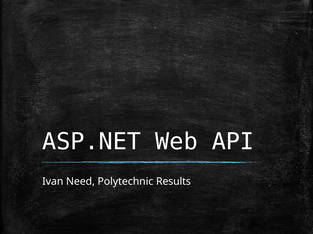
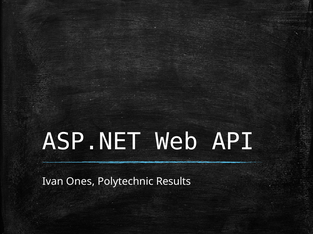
Need: Need -> Ones
